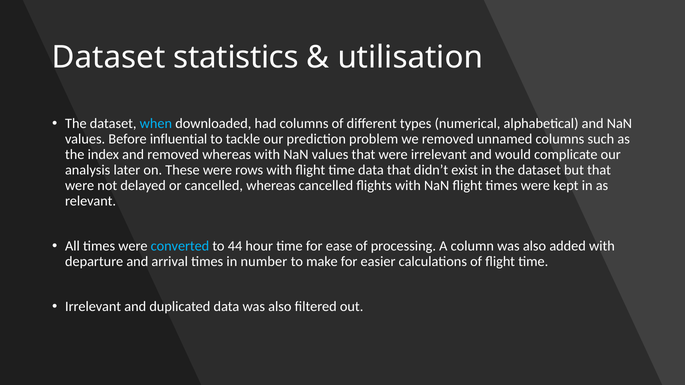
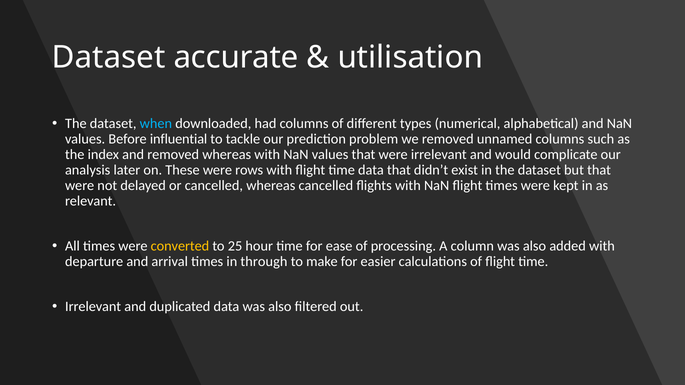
statistics: statistics -> accurate
converted colour: light blue -> yellow
44: 44 -> 25
number: number -> through
